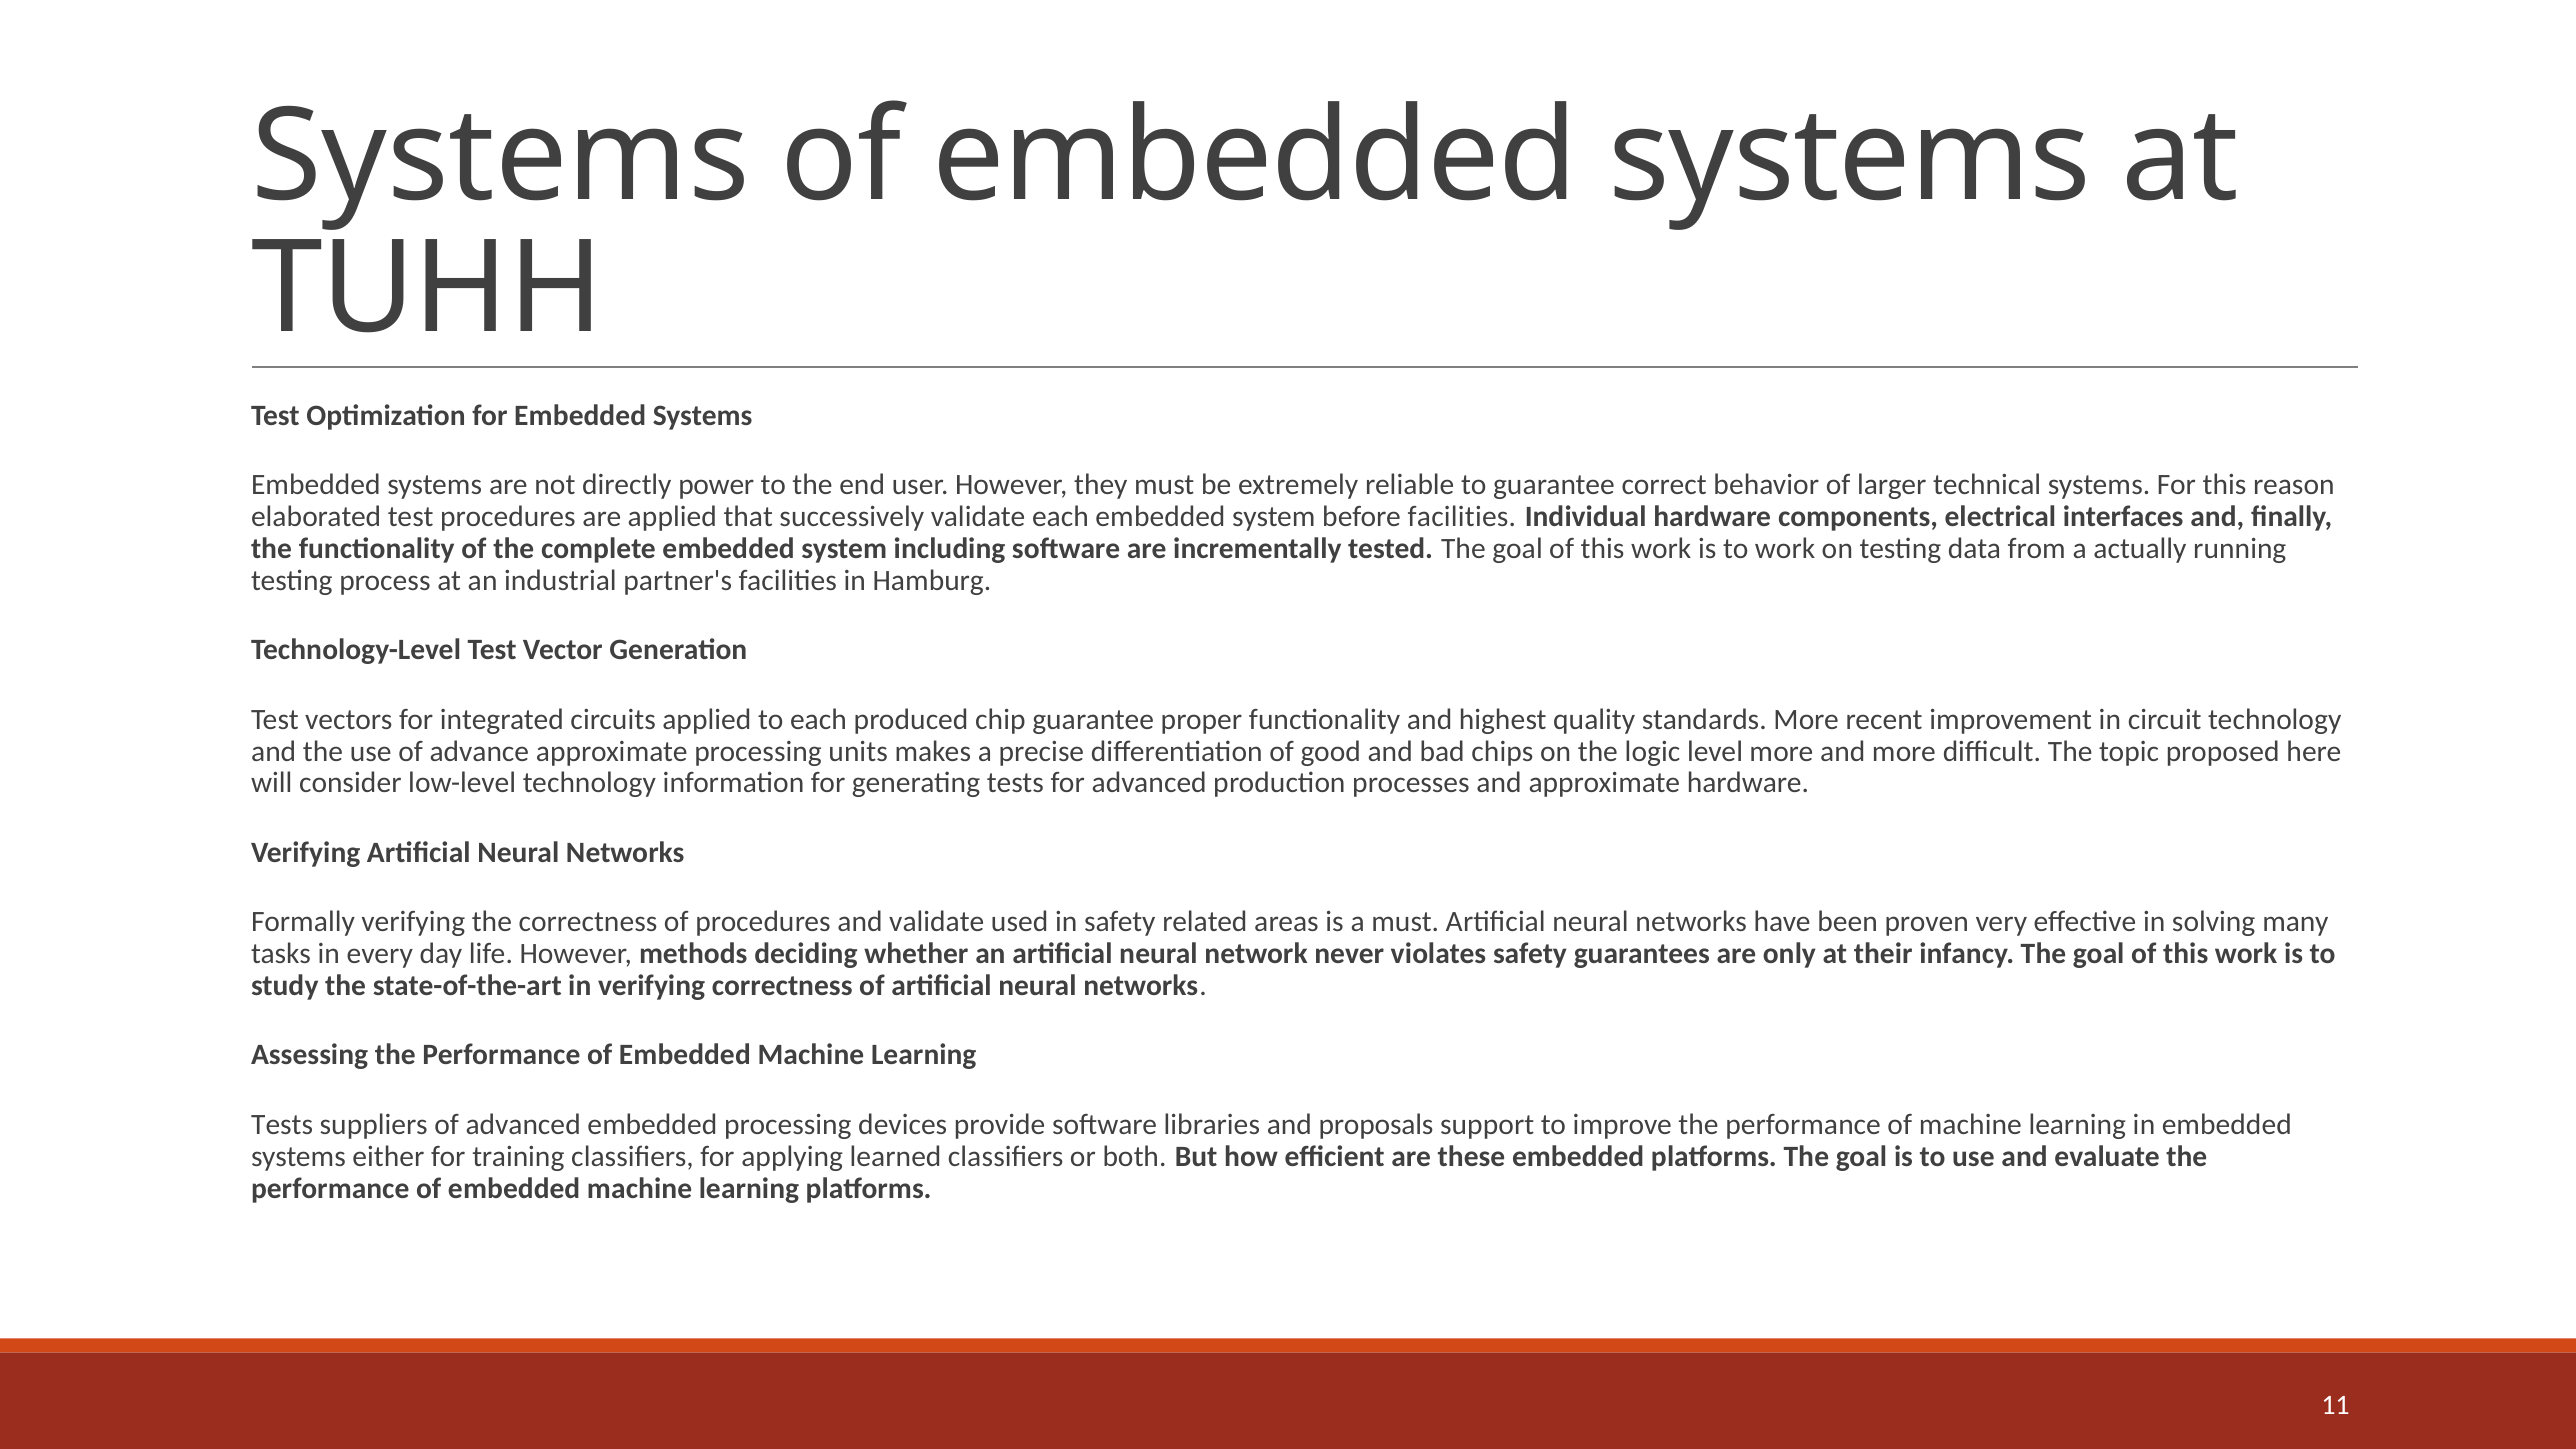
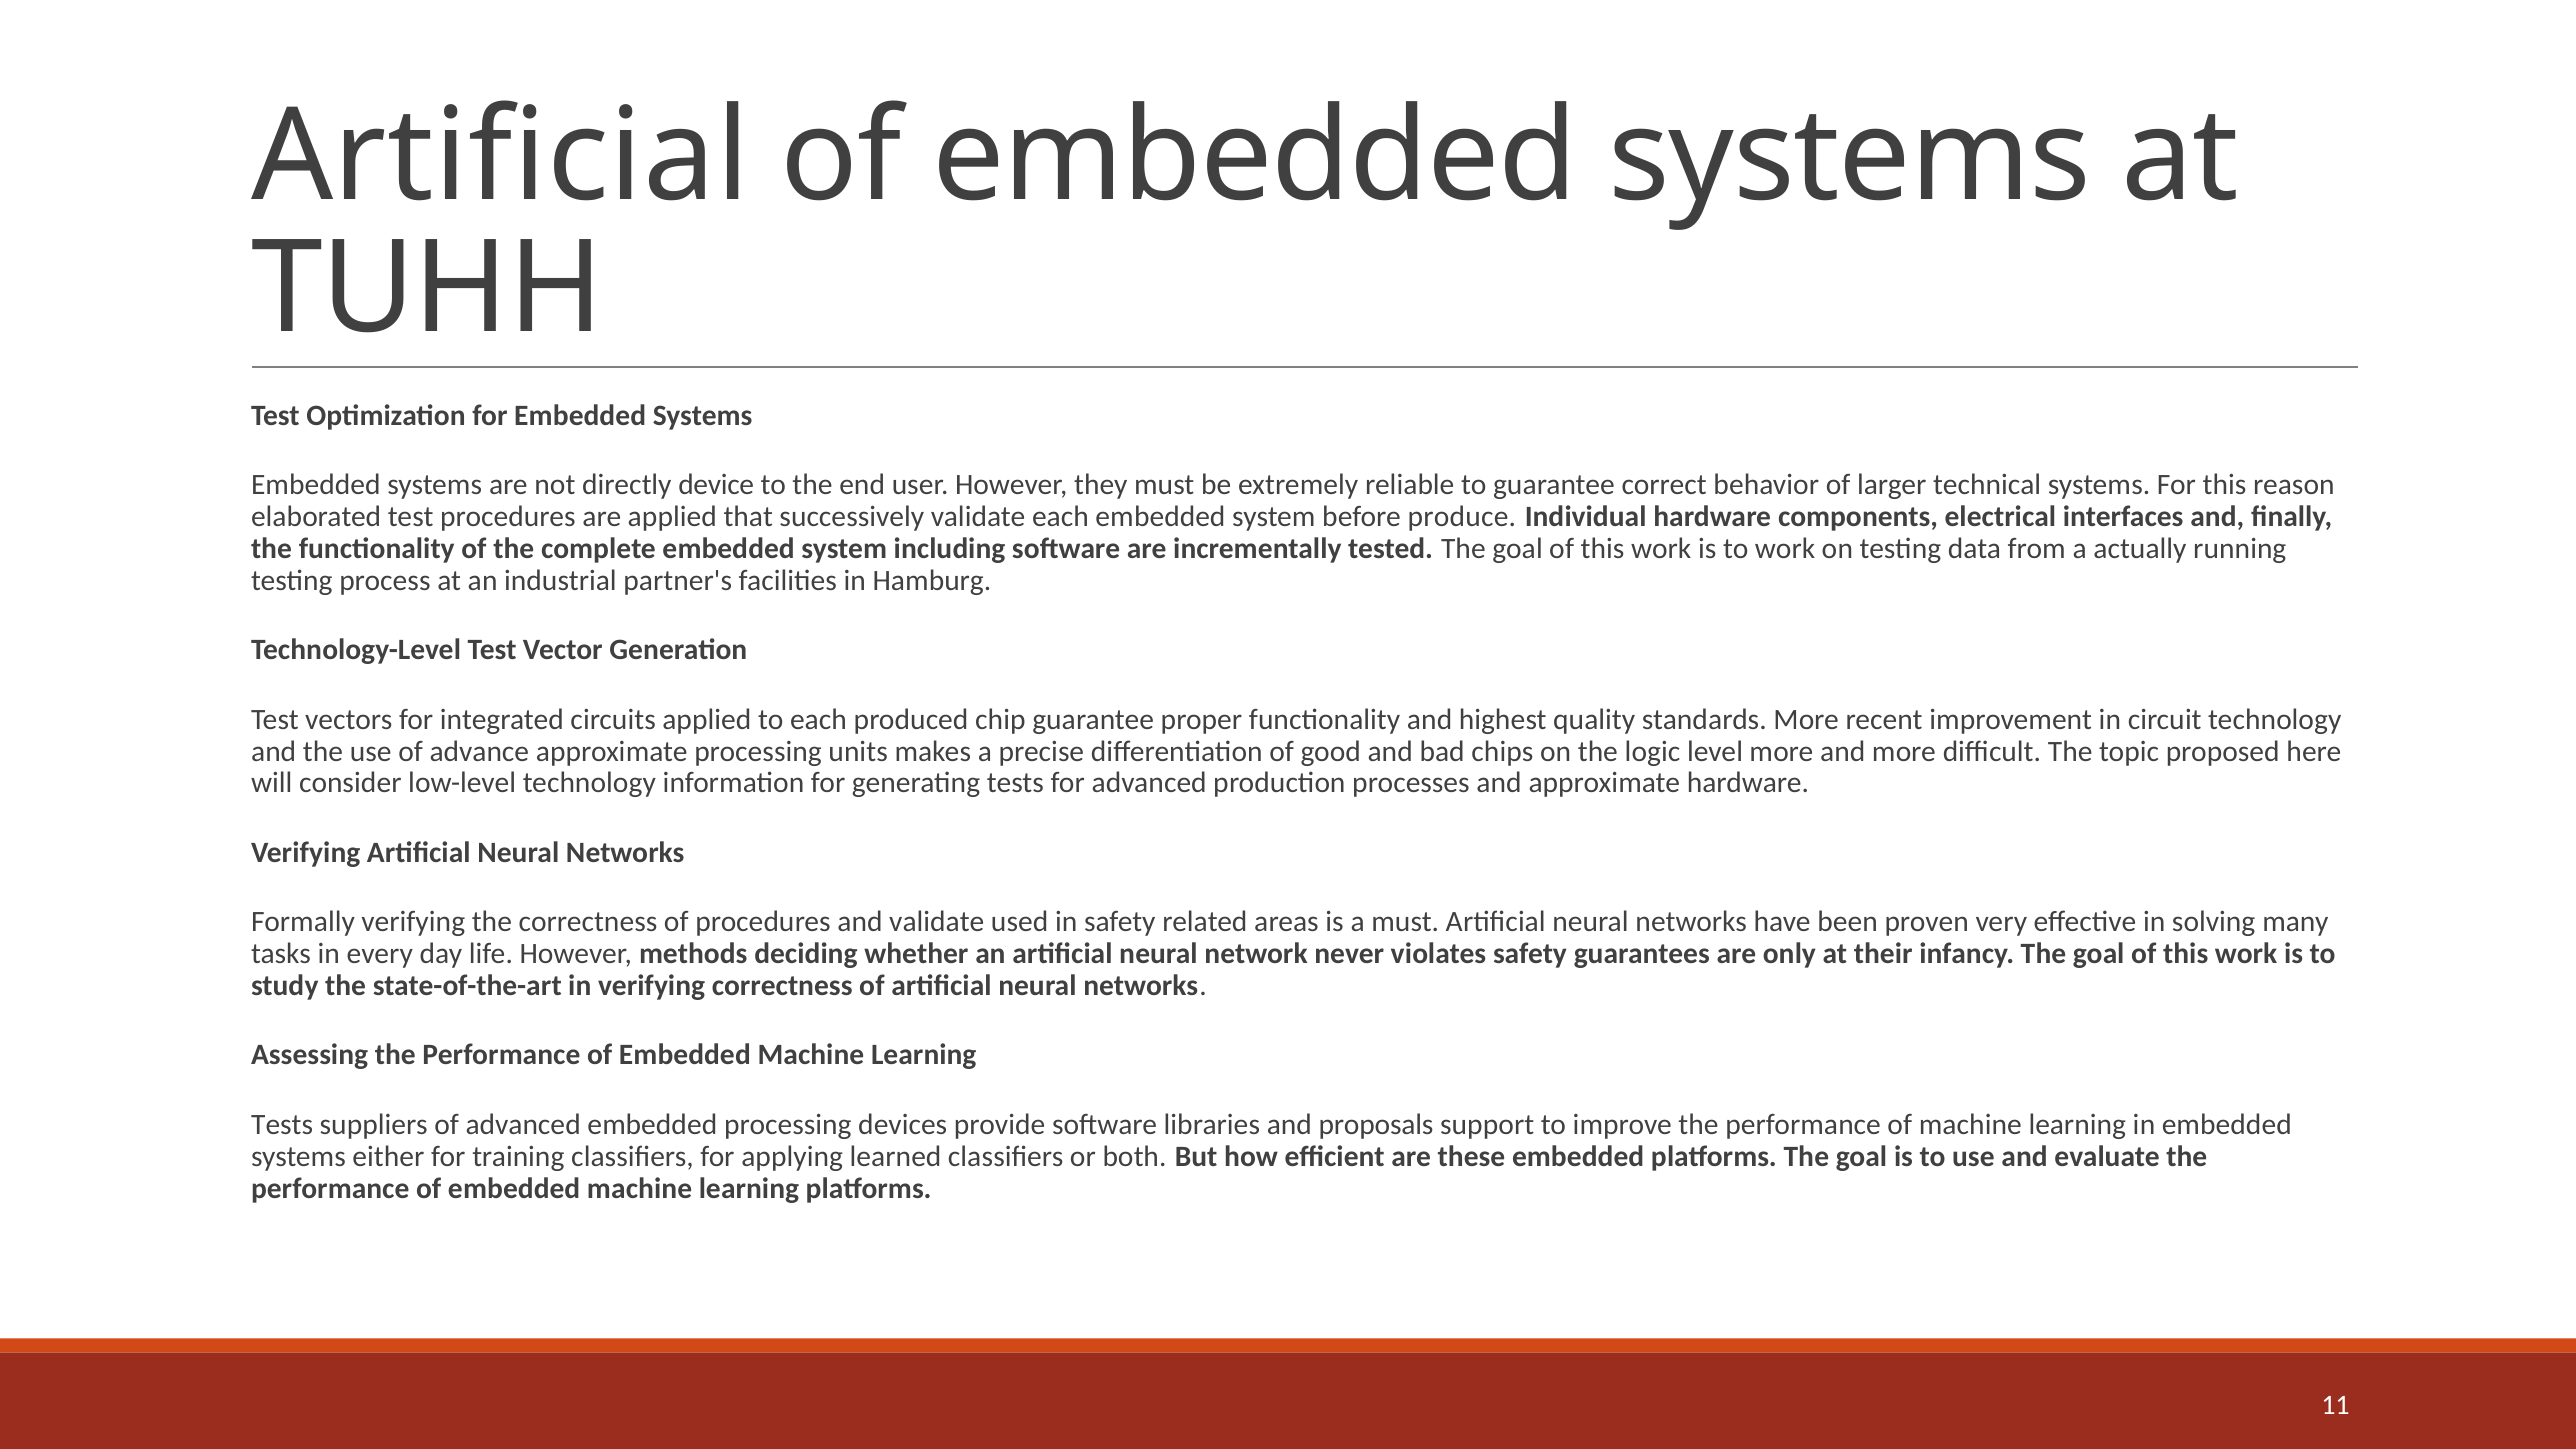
Systems at (501, 157): Systems -> Artificial
power: power -> device
before facilities: facilities -> produce
